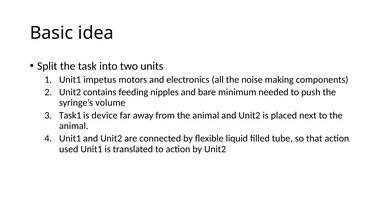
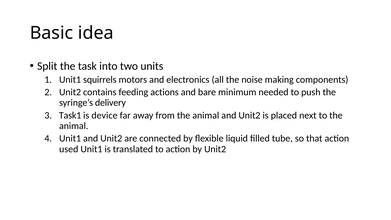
impetus: impetus -> squirrels
nipples: nipples -> actions
volume: volume -> delivery
